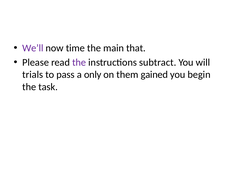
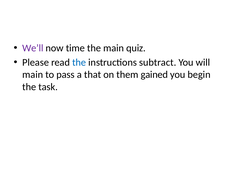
that: that -> quiz
the at (79, 62) colour: purple -> blue
trials at (33, 75): trials -> main
only: only -> that
